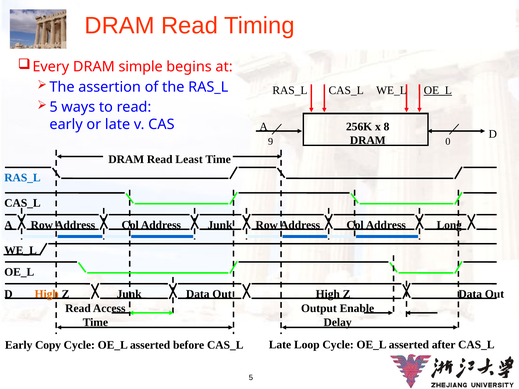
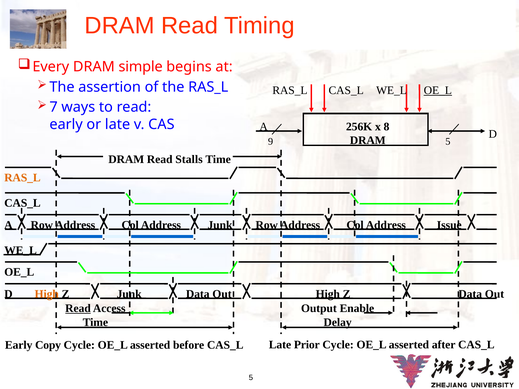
5 at (54, 107): 5 -> 7
9 0: 0 -> 5
Least: Least -> Stalls
RAS_L at (22, 178) colour: blue -> orange
Long: Long -> Issue
Read at (78, 309) underline: none -> present
Loop: Loop -> Prior
